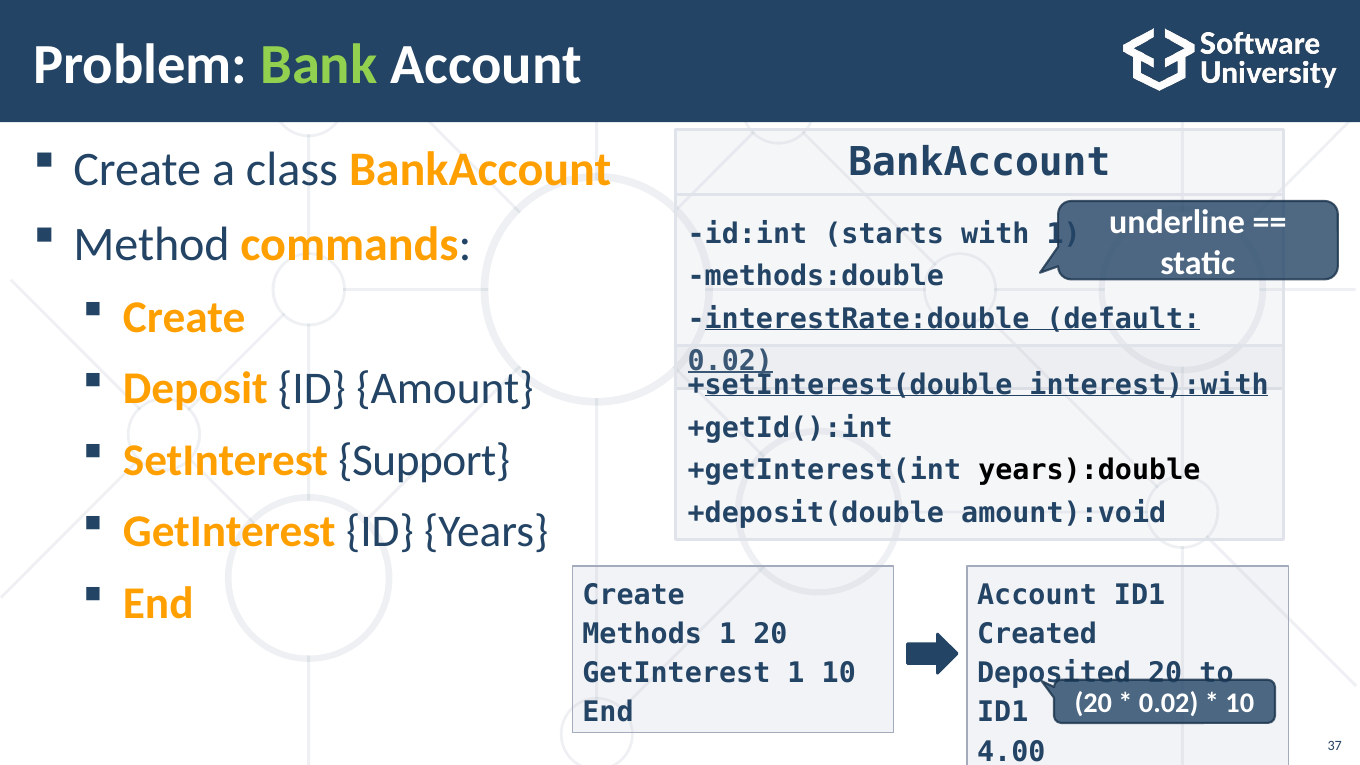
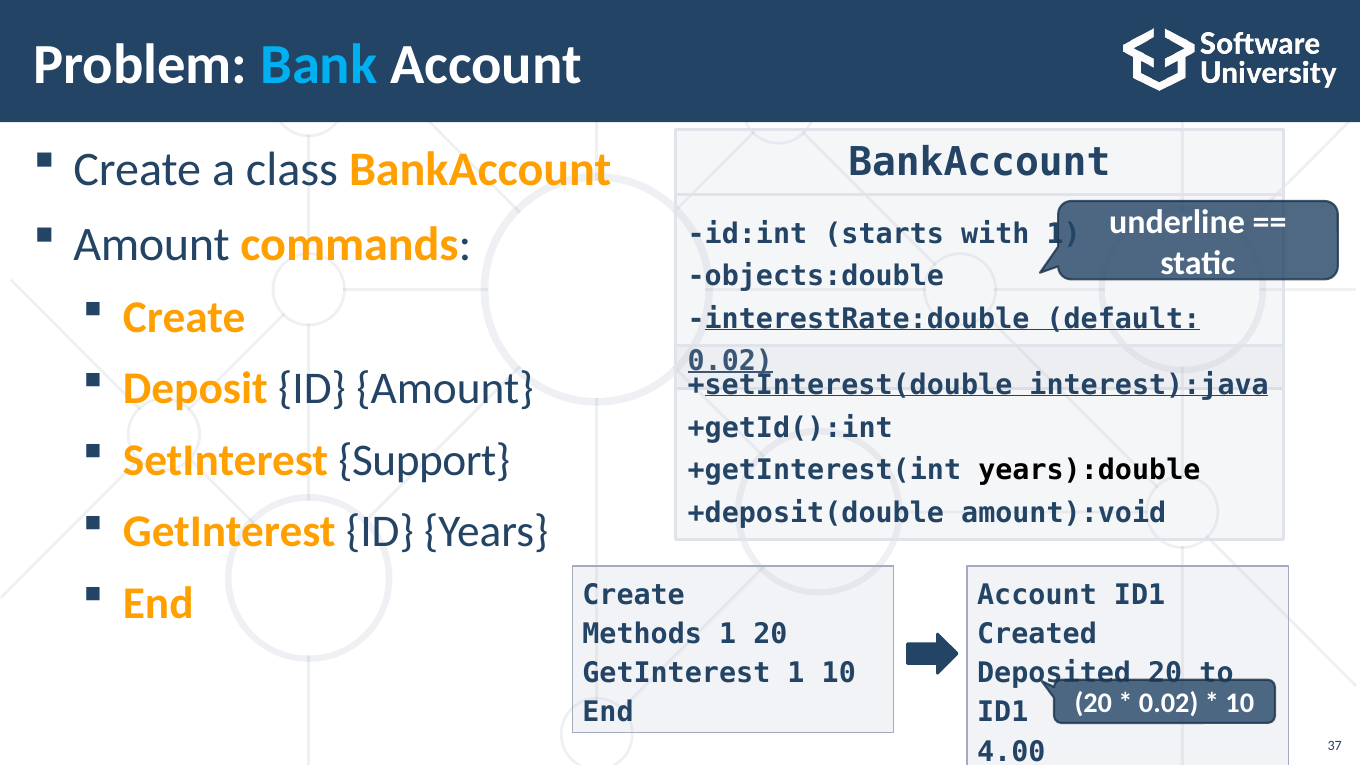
Bank colour: light green -> light blue
Method at (152, 245): Method -> Amount
methods:double: methods:double -> objects:double
interest):with: interest):with -> interest):java
